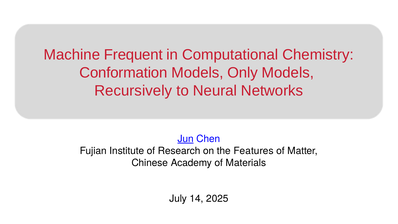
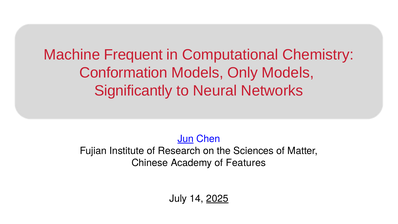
Recursively: Recursively -> Significantly
Features: Features -> Sciences
Materials: Materials -> Features
2025 underline: none -> present
